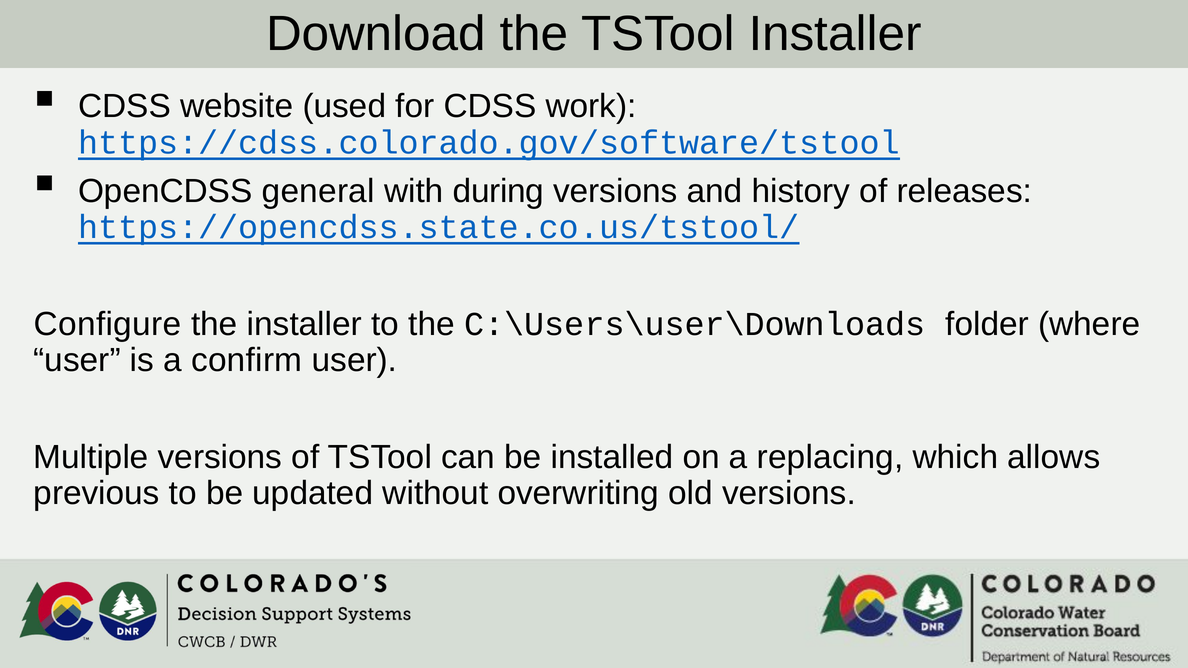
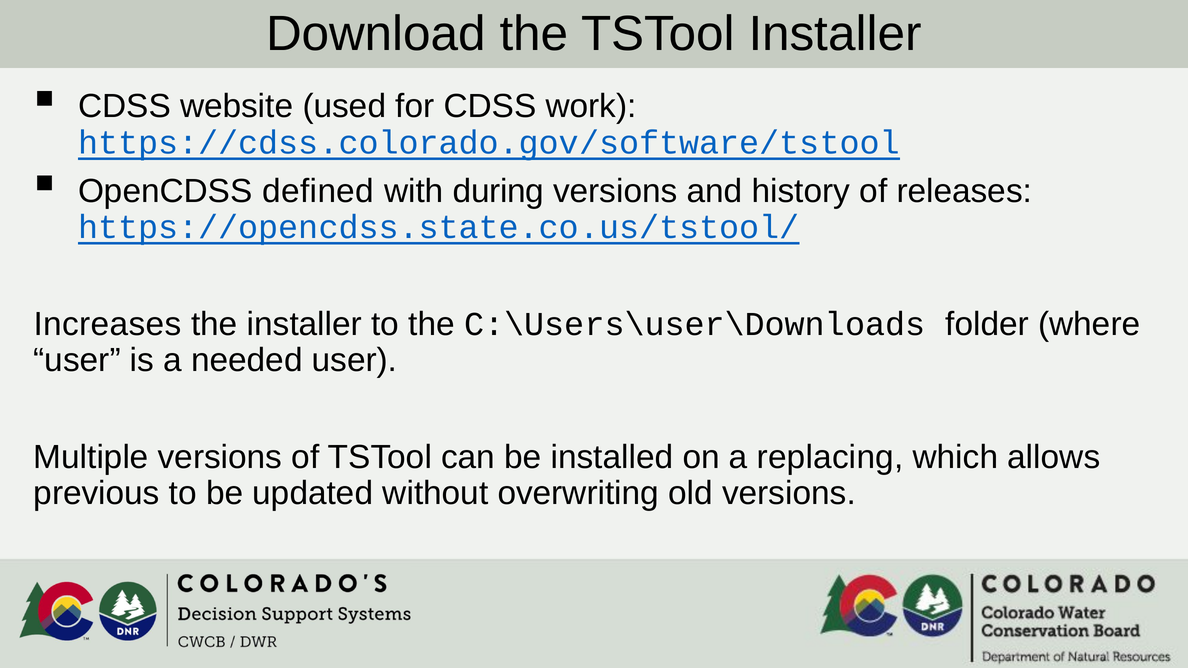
general: general -> defined
Configure: Configure -> Increases
confirm: confirm -> needed
